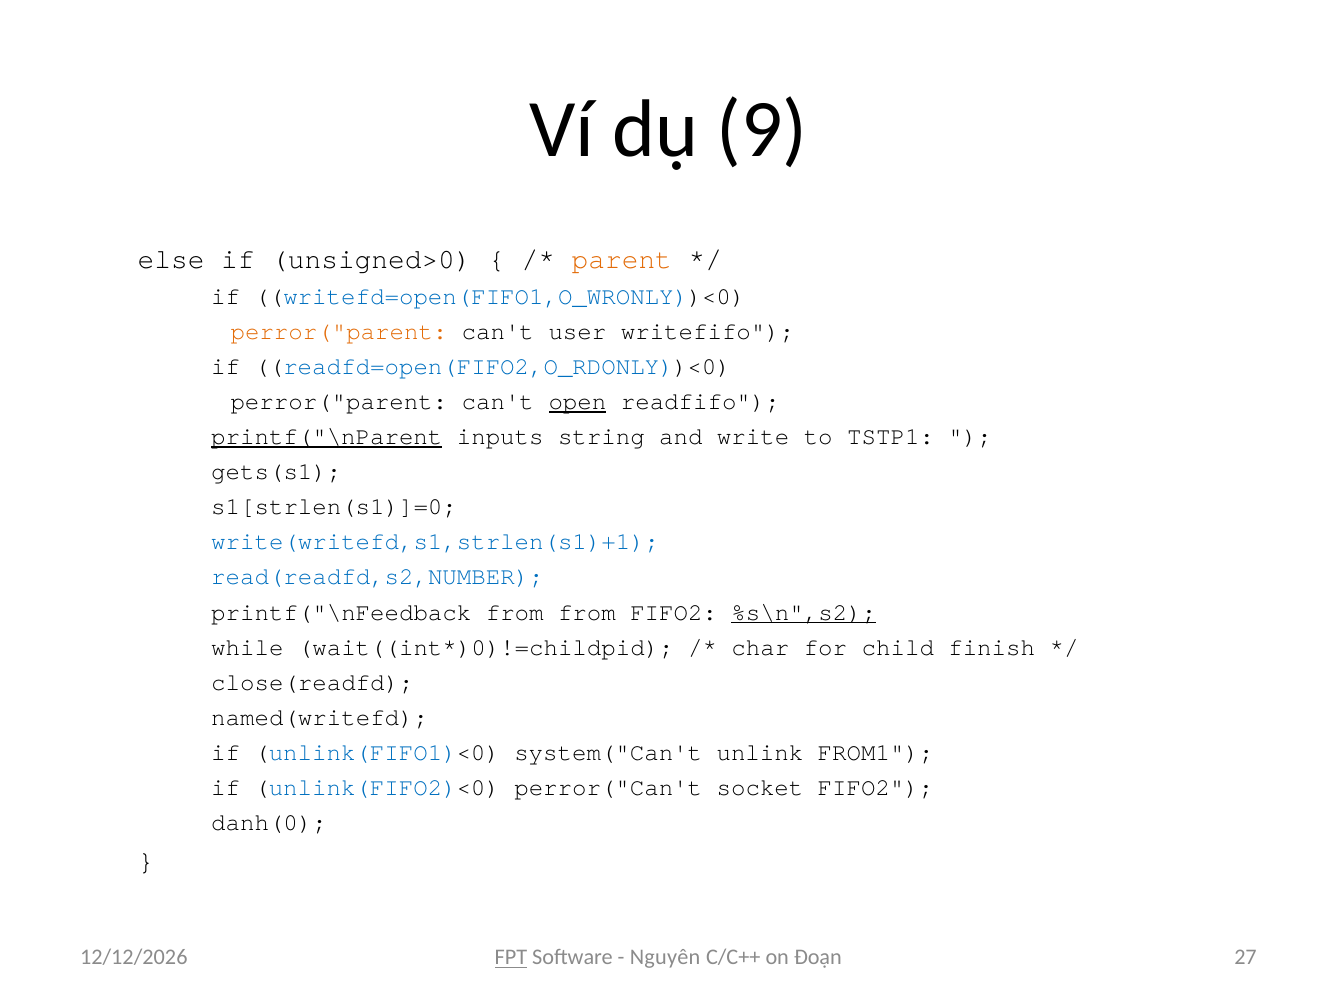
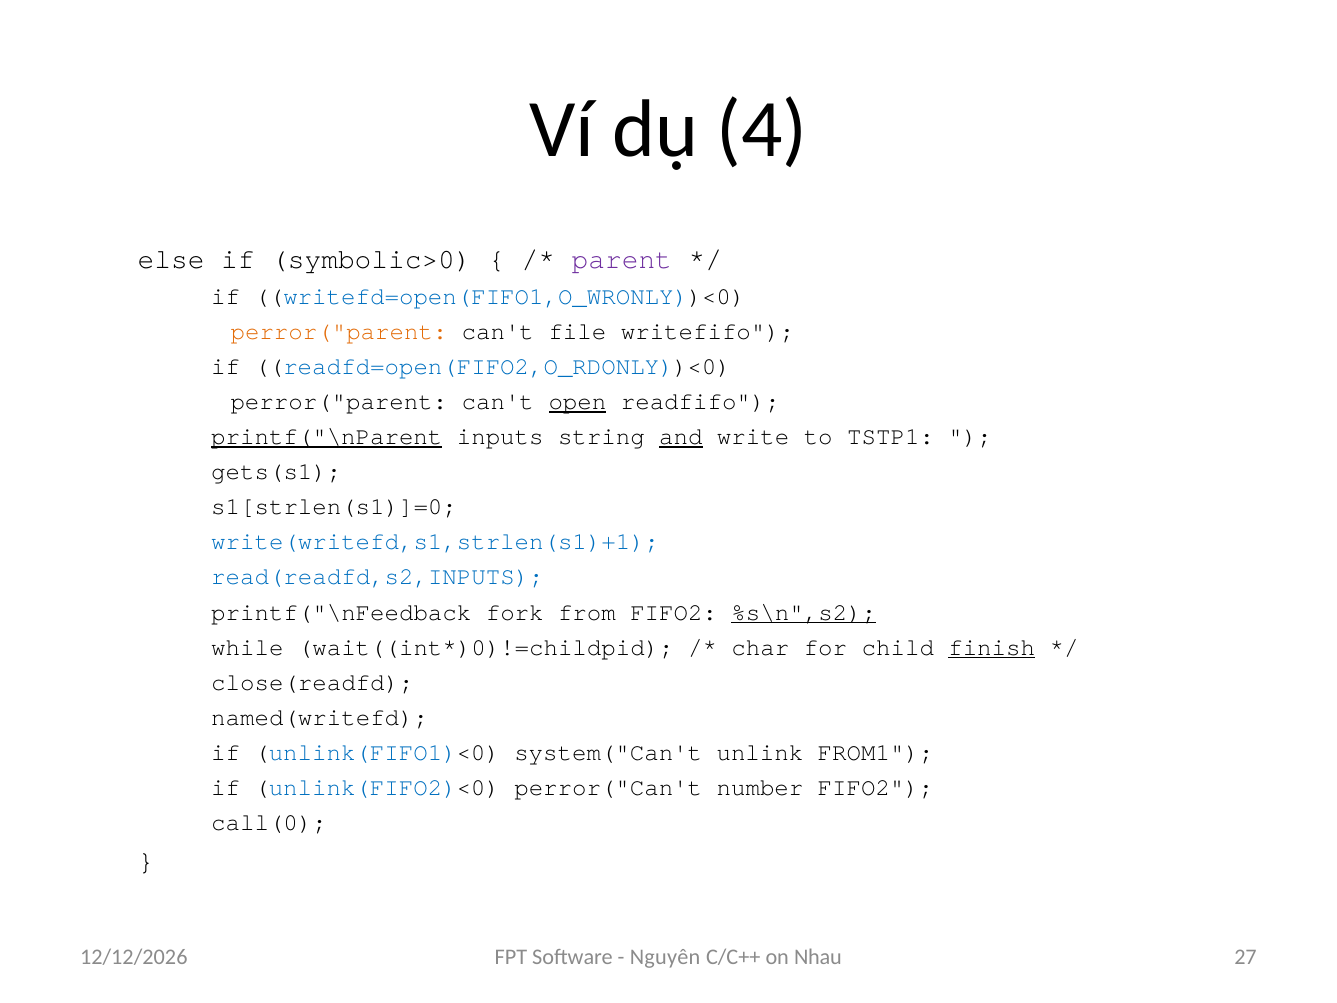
9: 9 -> 4
unsigned>0: unsigned>0 -> symbolic>0
parent colour: orange -> purple
user: user -> file
and underline: none -> present
read(readfd,s2,NUMBER: read(readfd,s2,NUMBER -> read(readfd,s2,INPUTS
printf("\nFeedback from: from -> fork
finish underline: none -> present
socket: socket -> number
danh(0: danh(0 -> call(0
FPT underline: present -> none
Đoạn: Đoạn -> Nhau
